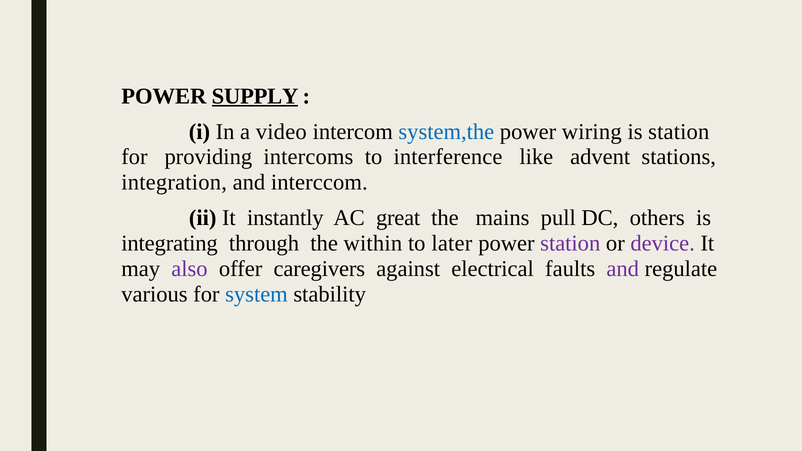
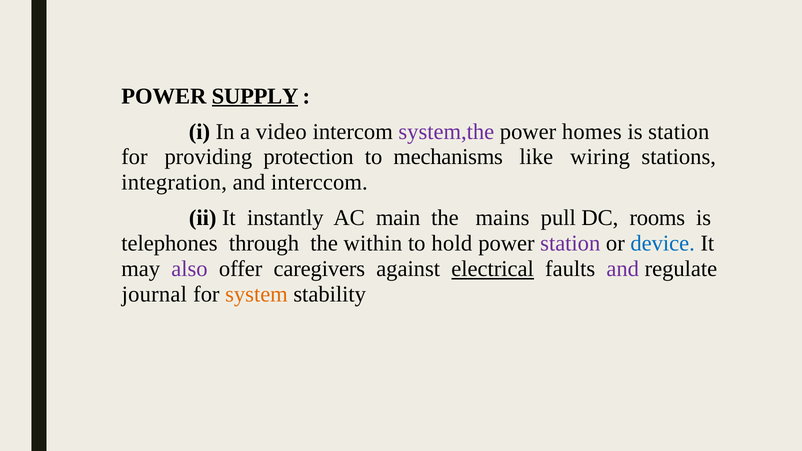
system,the colour: blue -> purple
wiring: wiring -> homes
intercoms: intercoms -> protection
interference: interference -> mechanisms
advent: advent -> wiring
great: great -> main
others: others -> rooms
integrating: integrating -> telephones
later: later -> hold
device colour: purple -> blue
electrical underline: none -> present
various: various -> journal
system colour: blue -> orange
